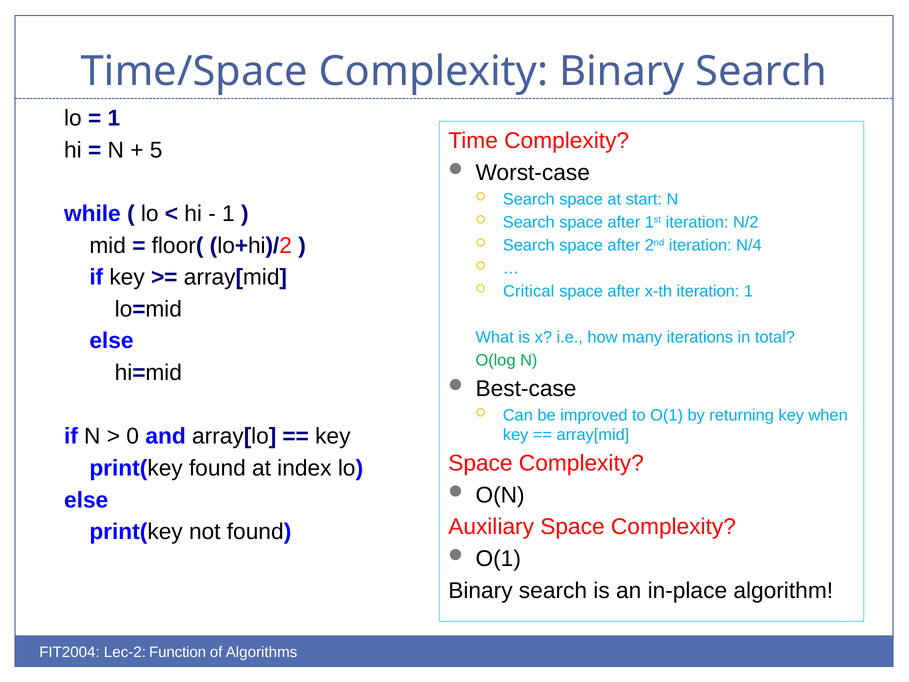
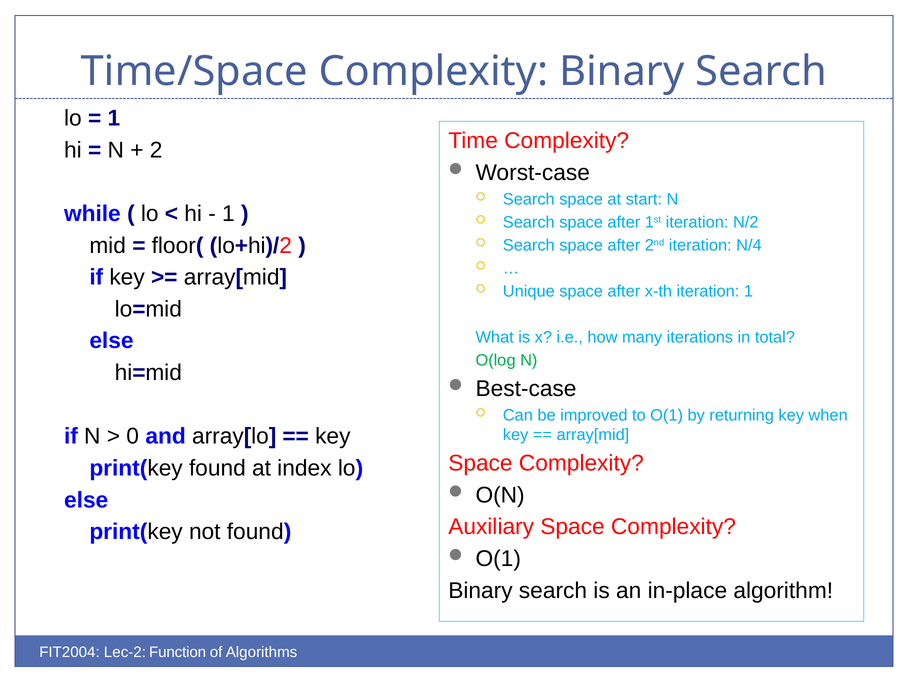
5: 5 -> 2
Critical: Critical -> Unique
